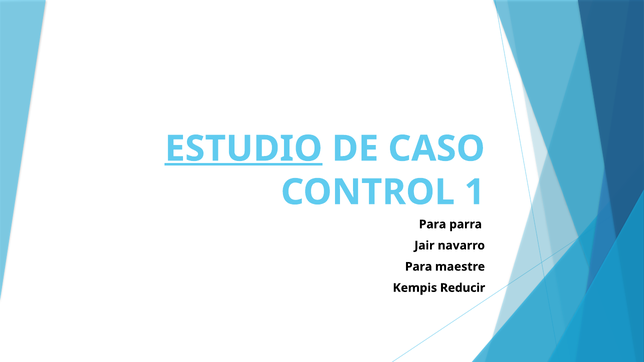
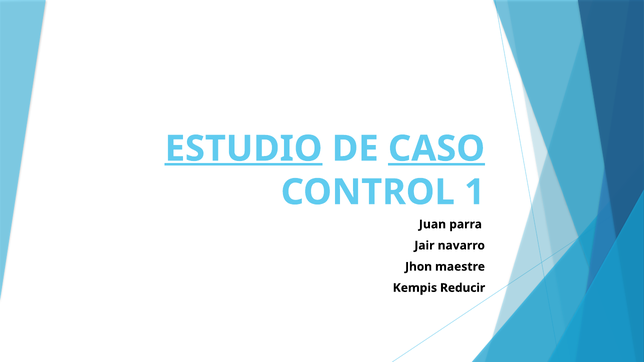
CASO underline: none -> present
Para at (433, 224): Para -> Juan
Para at (419, 267): Para -> Jhon
